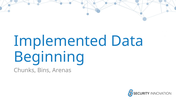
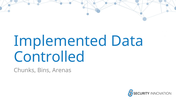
Beginning: Beginning -> Controlled
